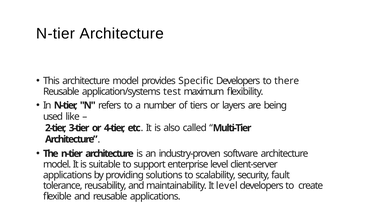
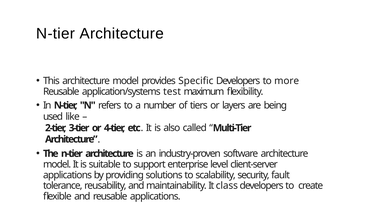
there: there -> more
It level: level -> class
